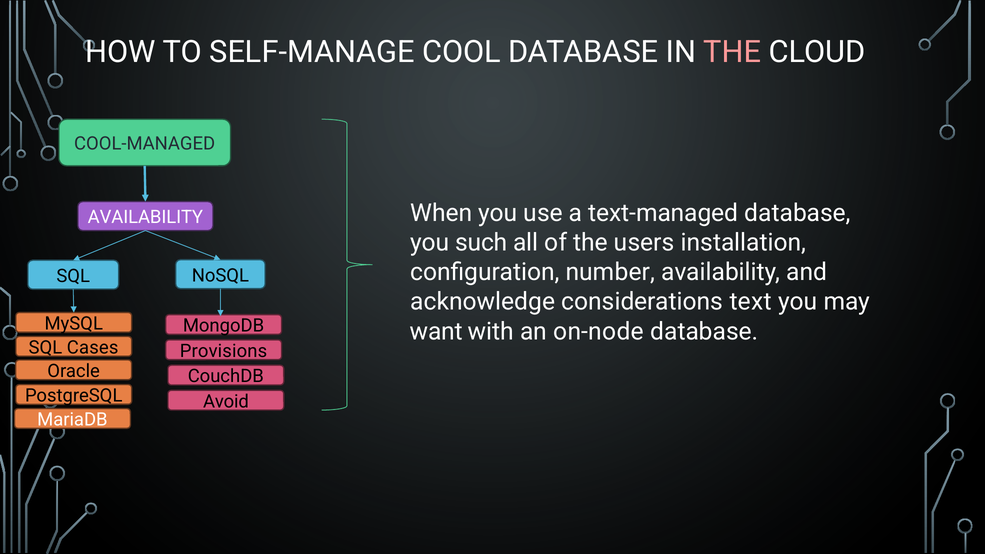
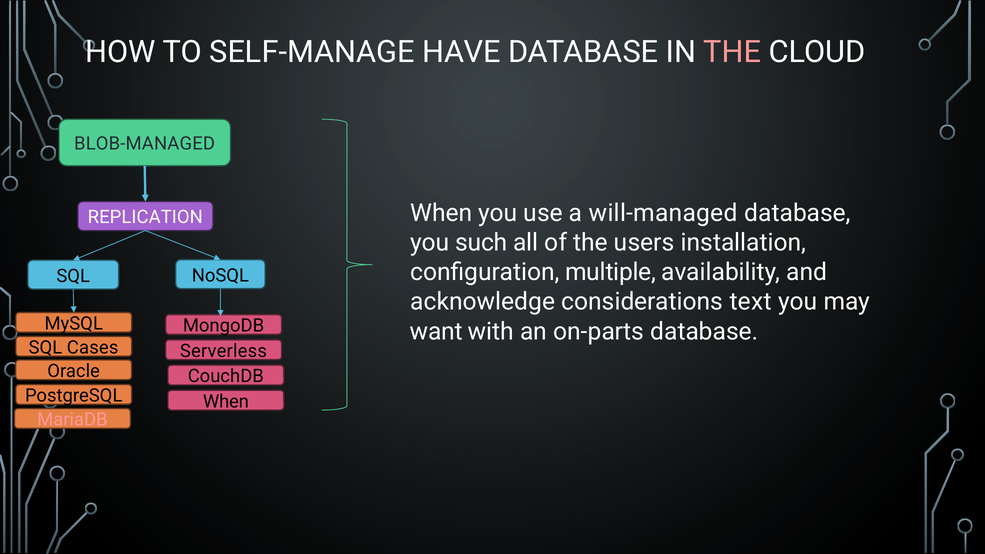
COOL: COOL -> HAVE
COOL-MANAGED: COOL-MANAGED -> BLOB-MANAGED
text-managed: text-managed -> will-managed
AVAILABILITY at (145, 217): AVAILABILITY -> REPLICATION
number: number -> multiple
on-node: on-node -> on-parts
Provisions: Provisions -> Serverless
Avoid at (226, 402): Avoid -> When
MariaDB colour: white -> pink
